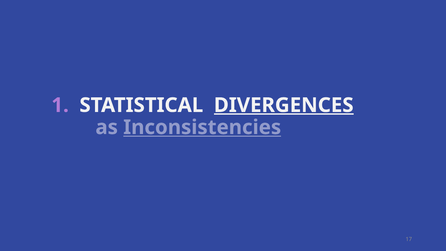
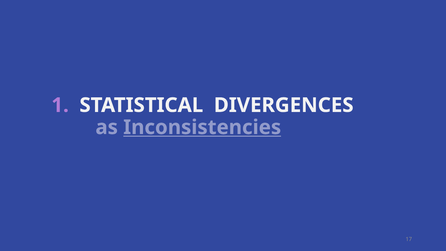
DIVERGENCES underline: present -> none
